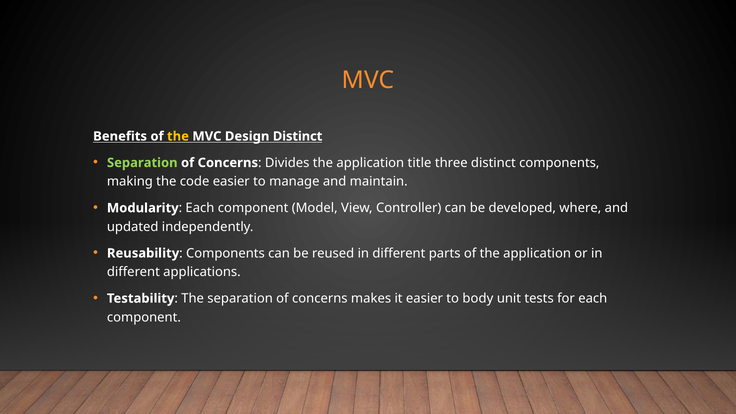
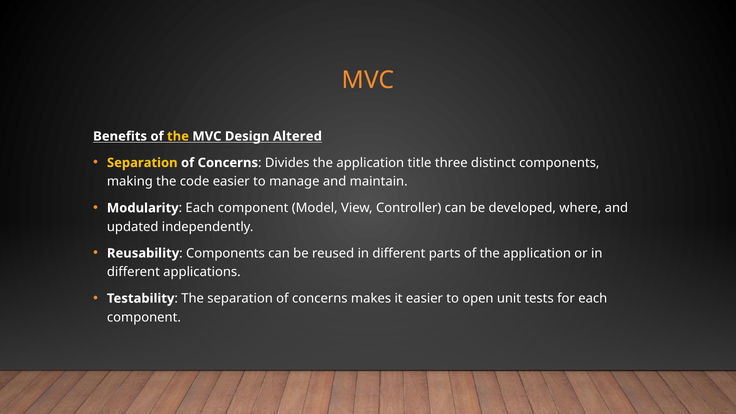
Design Distinct: Distinct -> Altered
Separation at (142, 163) colour: light green -> yellow
body: body -> open
